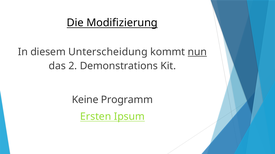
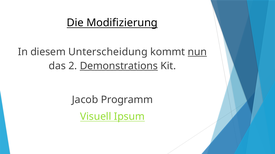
Demonstrations underline: none -> present
Keine: Keine -> Jacob
Ersten: Ersten -> Visuell
